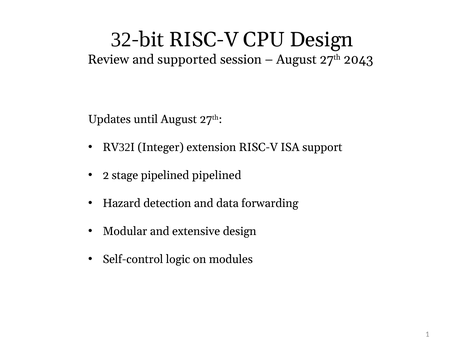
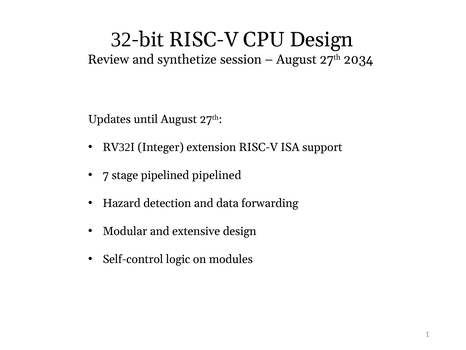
supported: supported -> synthetize
2043: 2043 -> 2034
2: 2 -> 7
